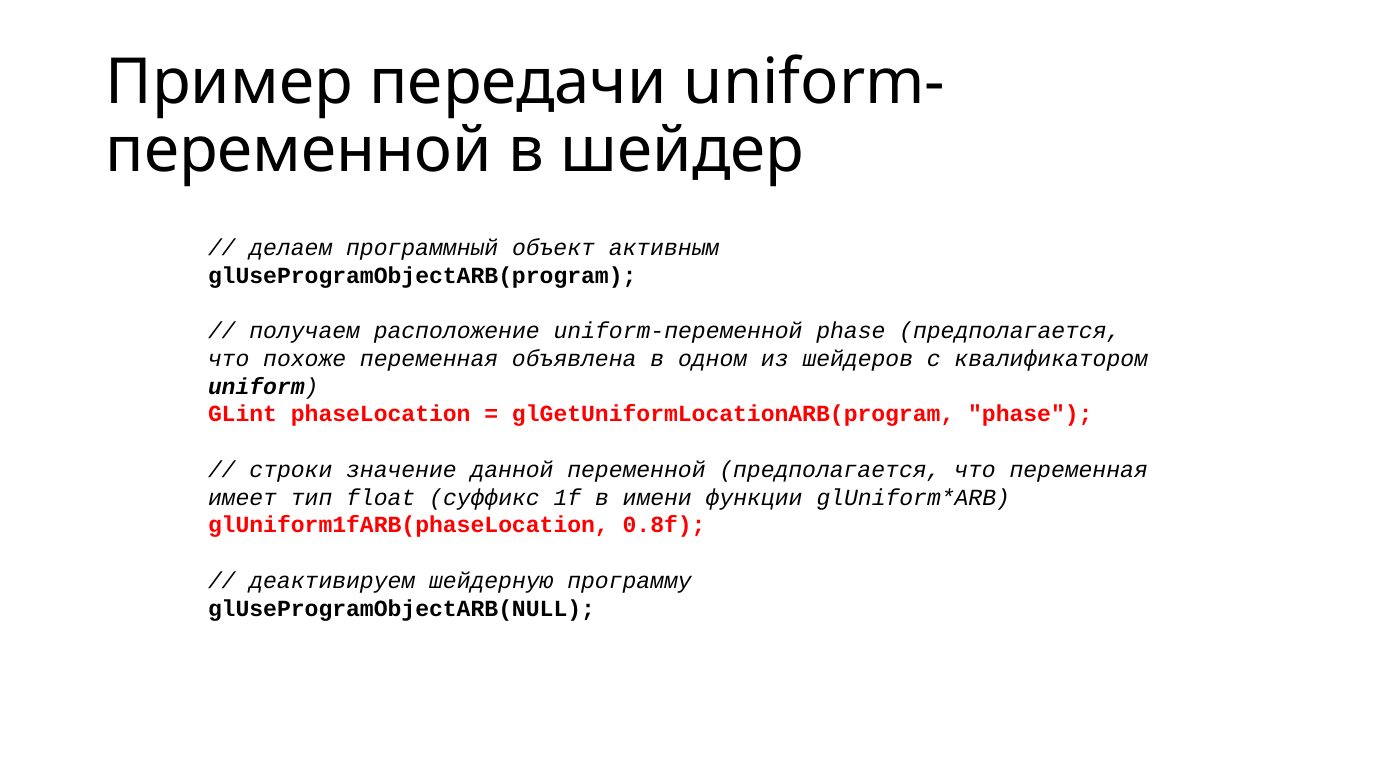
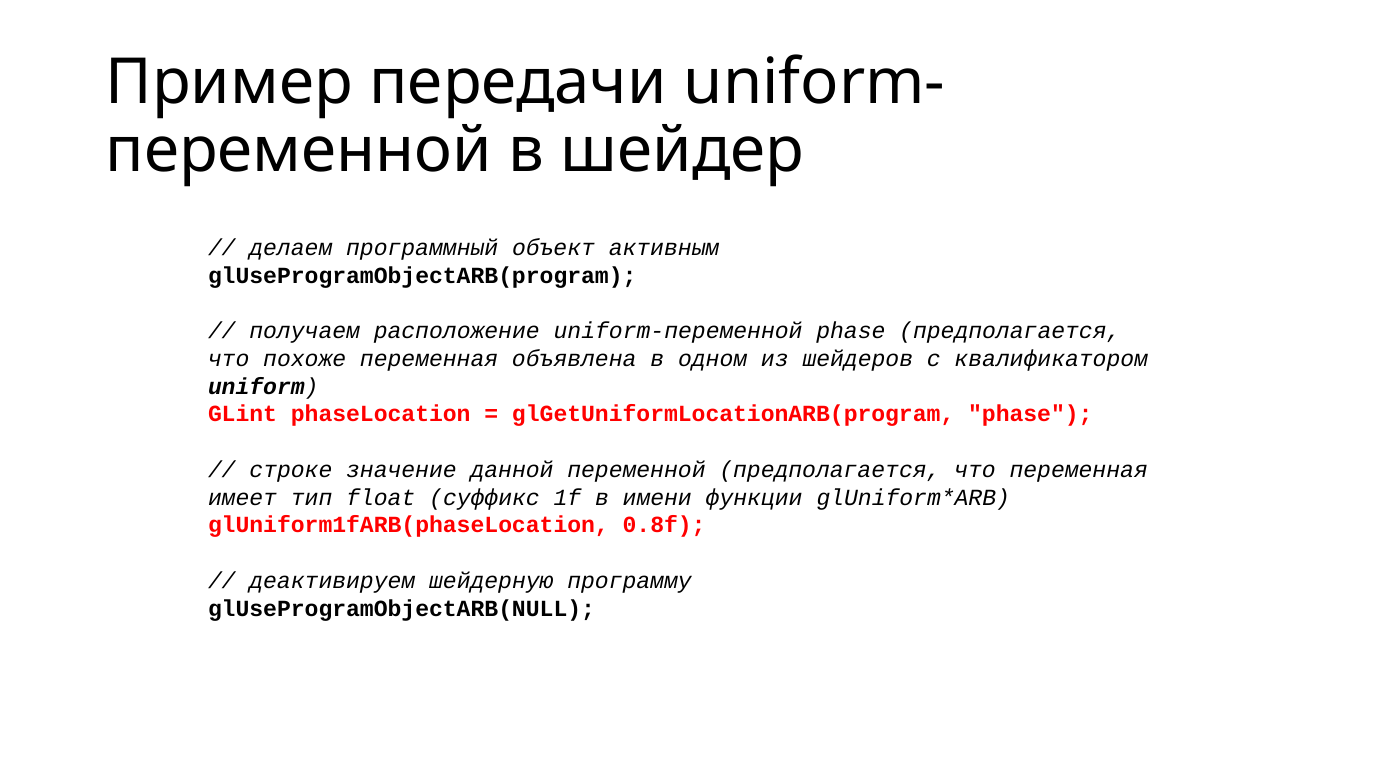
строки: строки -> строке
